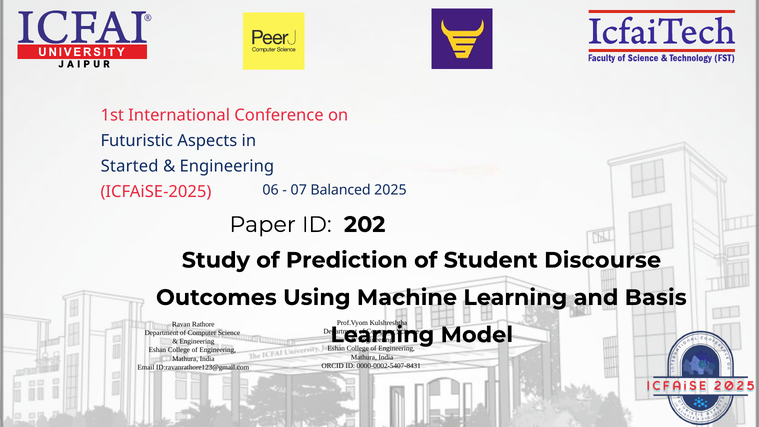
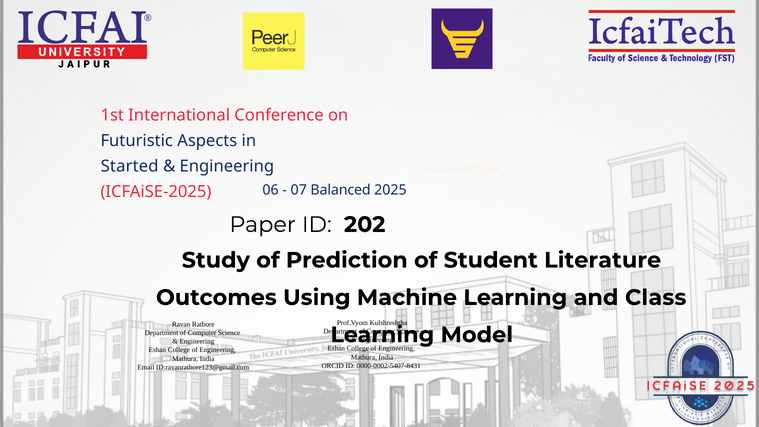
Discourse: Discourse -> Literature
Basis: Basis -> Class
